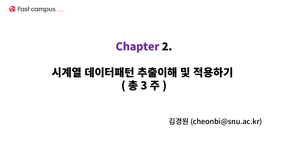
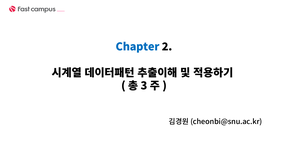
Chapter colour: purple -> blue
